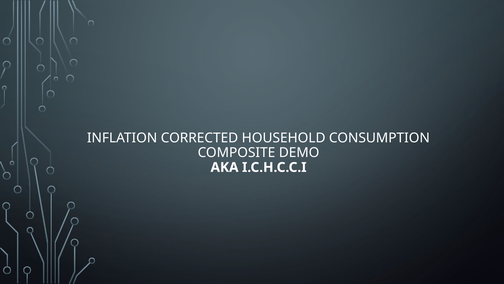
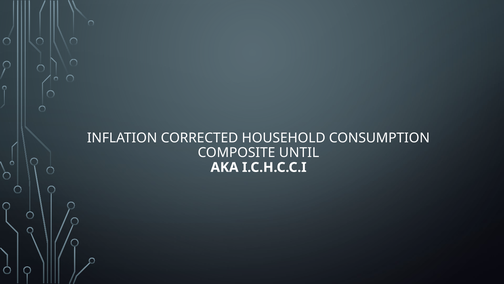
DEMO: DEMO -> UNTIL
